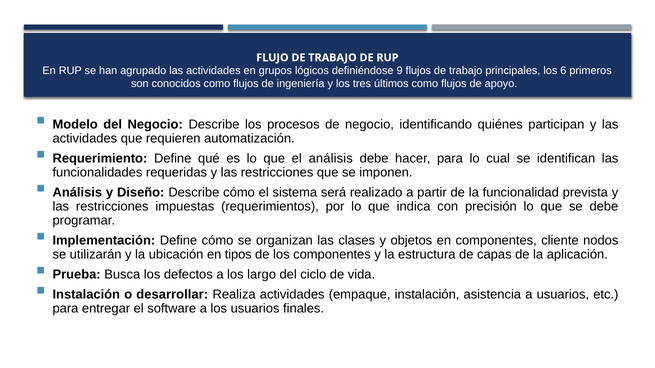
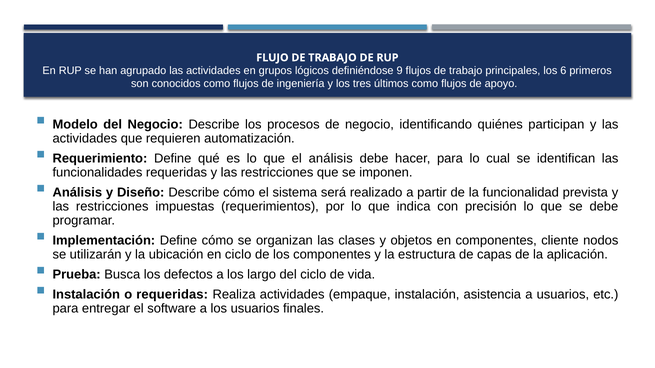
en tipos: tipos -> ciclo
o desarrollar: desarrollar -> requeridas
